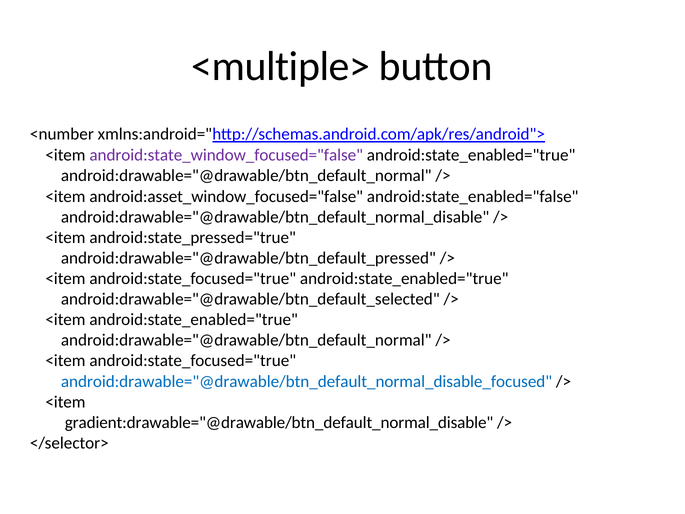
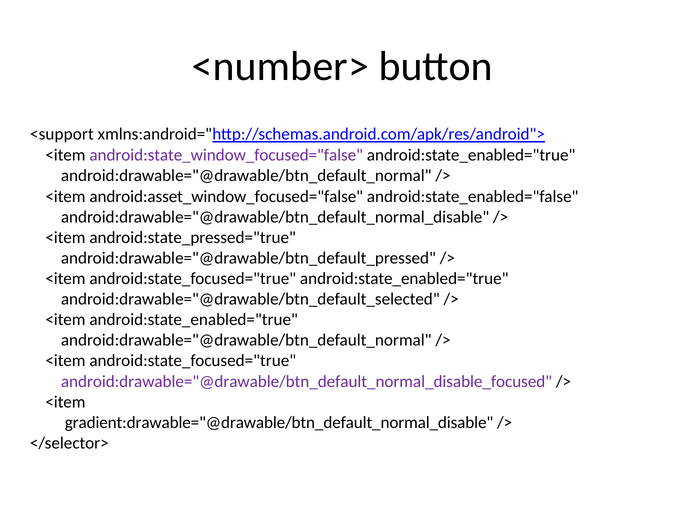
<multiple>: <multiple> -> <number>
<number: <number -> <support
android:drawable="@drawable/btn_default_normal_disable_focused colour: blue -> purple
